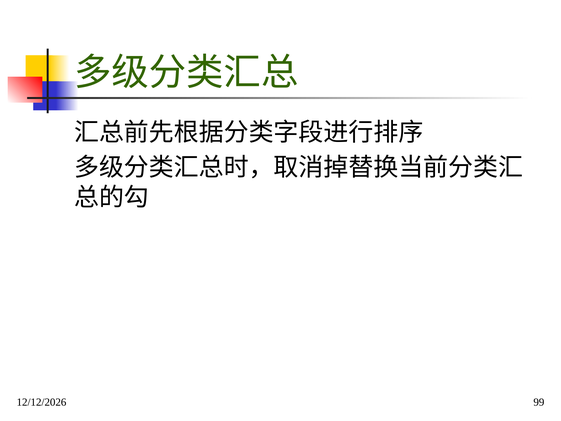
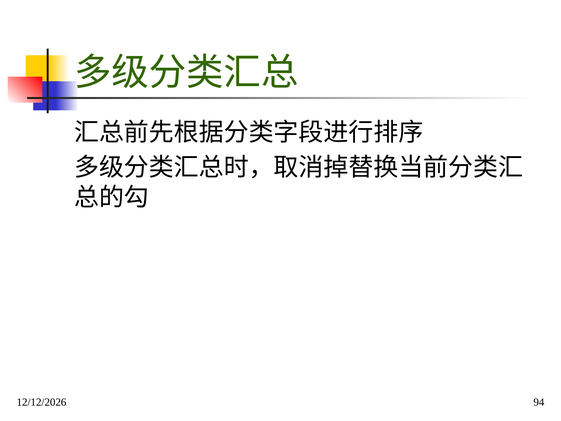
99: 99 -> 94
